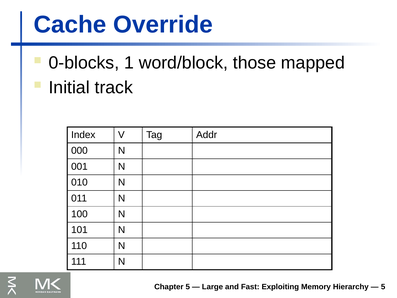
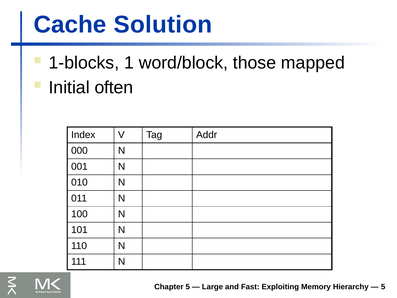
Override: Override -> Solution
0-blocks: 0-blocks -> 1-blocks
track: track -> often
